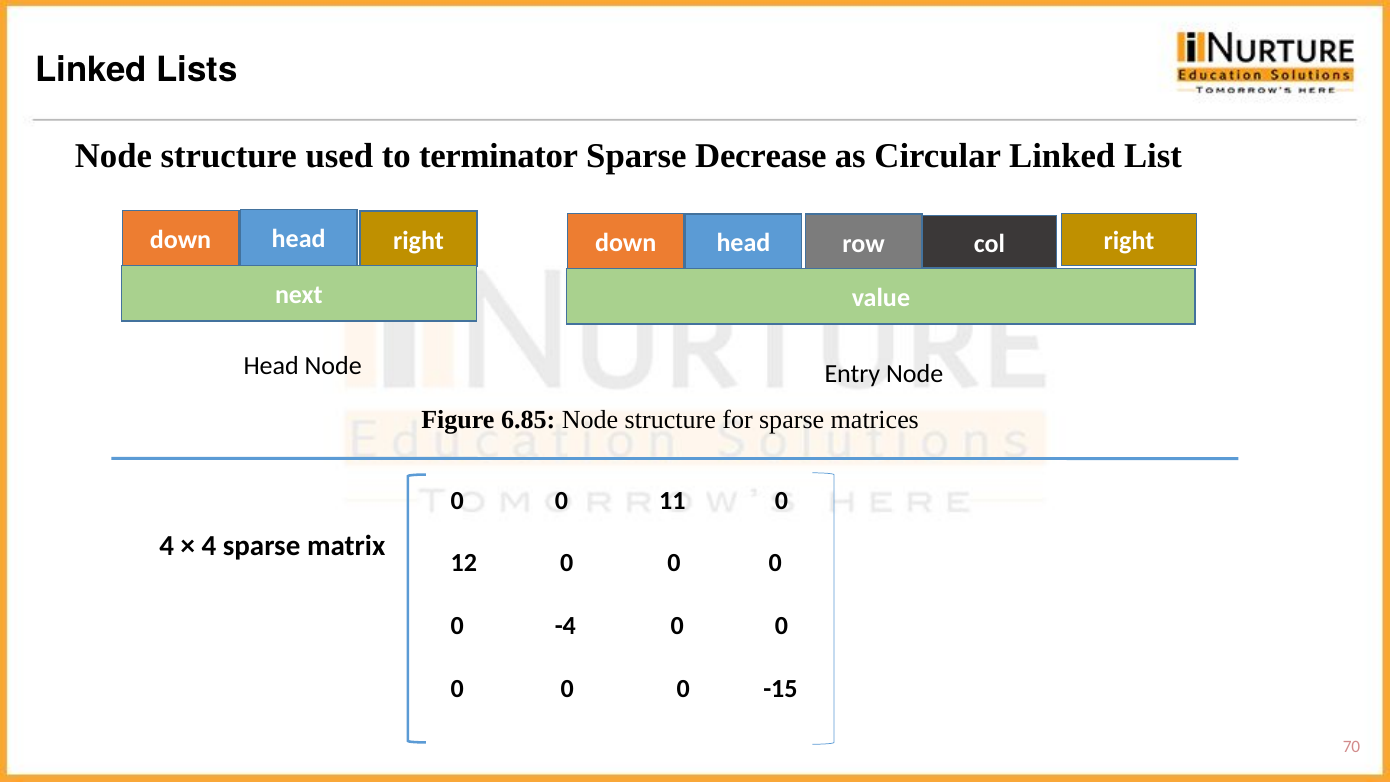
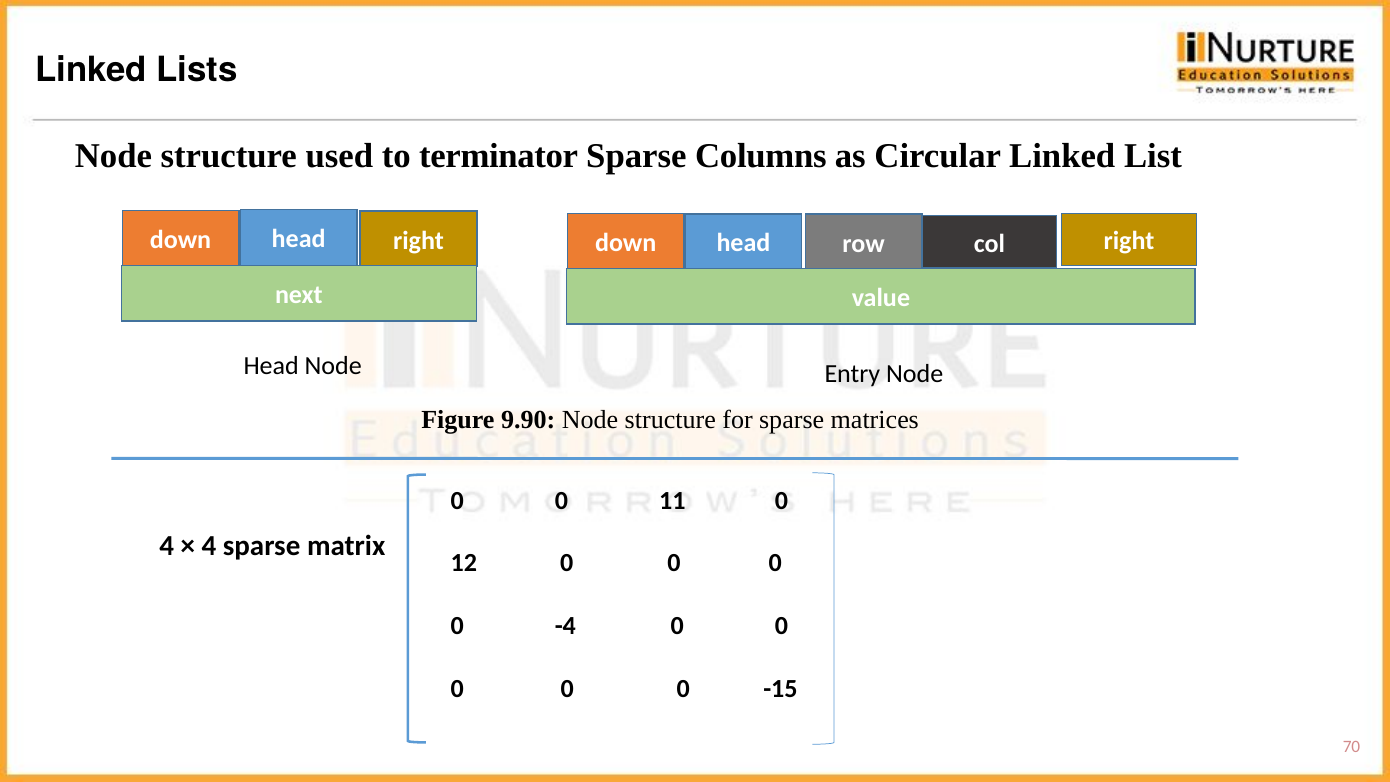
Decrease: Decrease -> Columns
6.85: 6.85 -> 9.90
